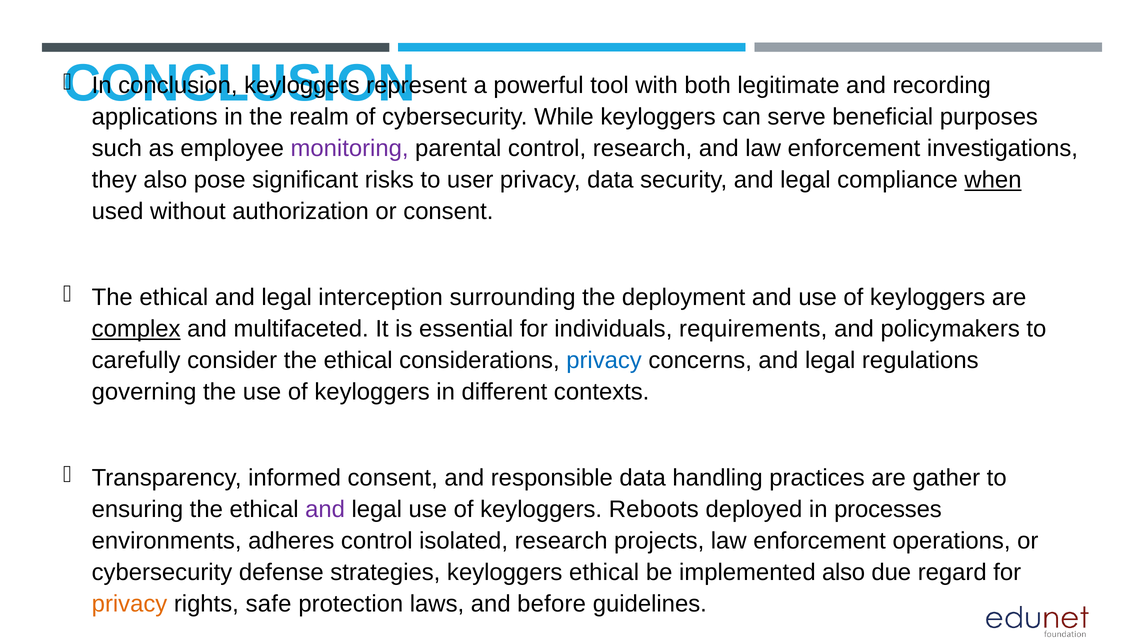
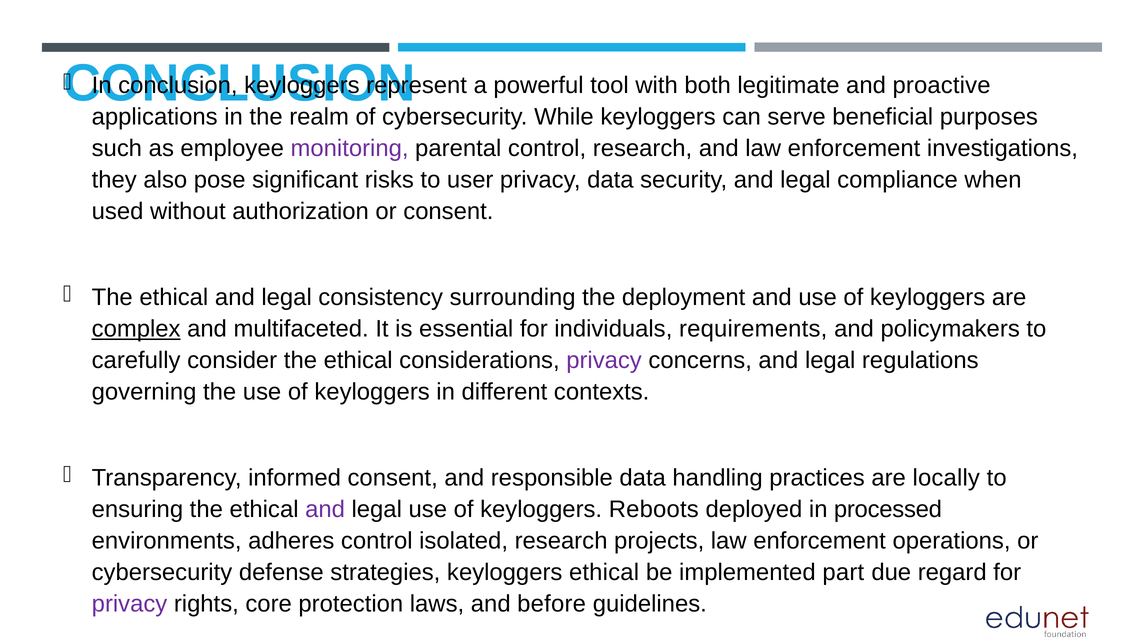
recording: recording -> proactive
when underline: present -> none
interception: interception -> consistency
privacy at (604, 360) colour: blue -> purple
gather: gather -> locally
processes: processes -> processed
implemented also: also -> part
privacy at (130, 603) colour: orange -> purple
safe: safe -> core
